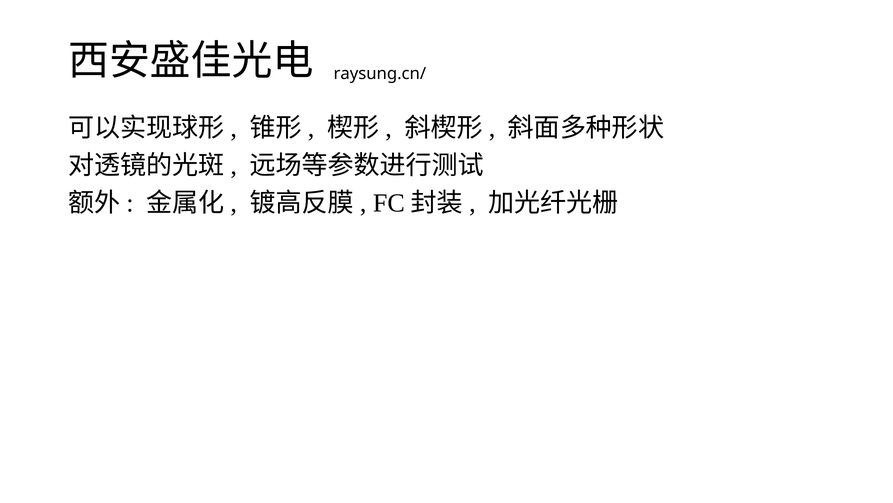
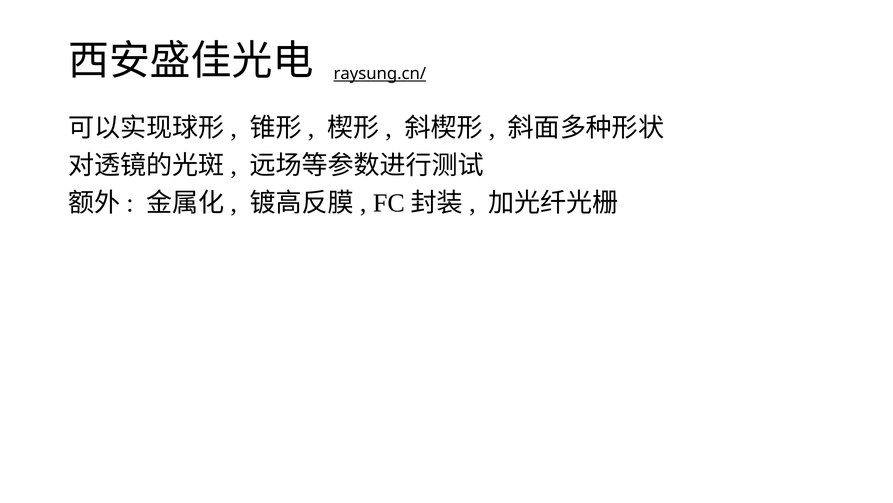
raysung.cn/ underline: none -> present
